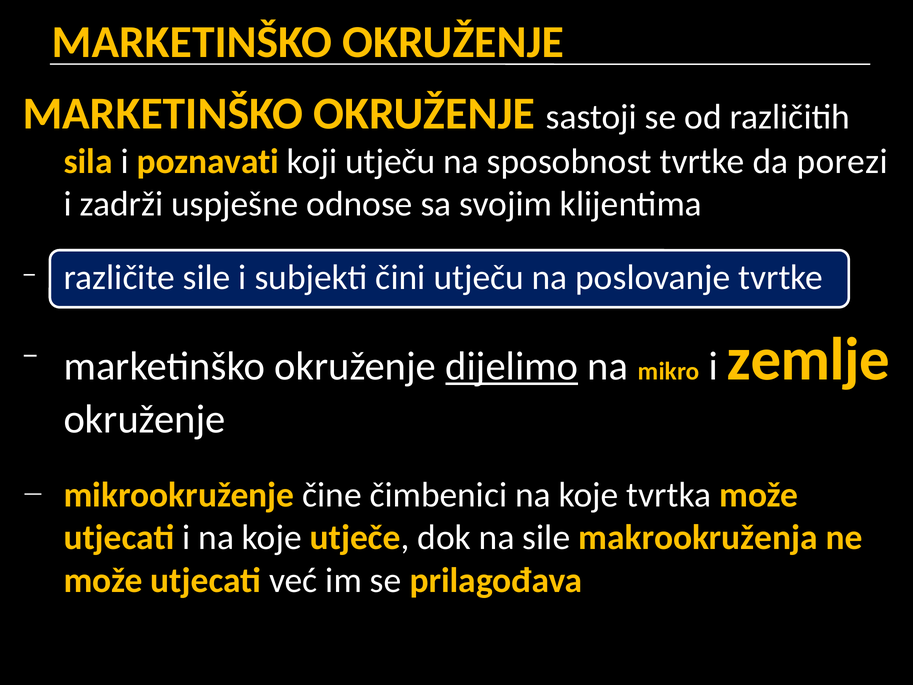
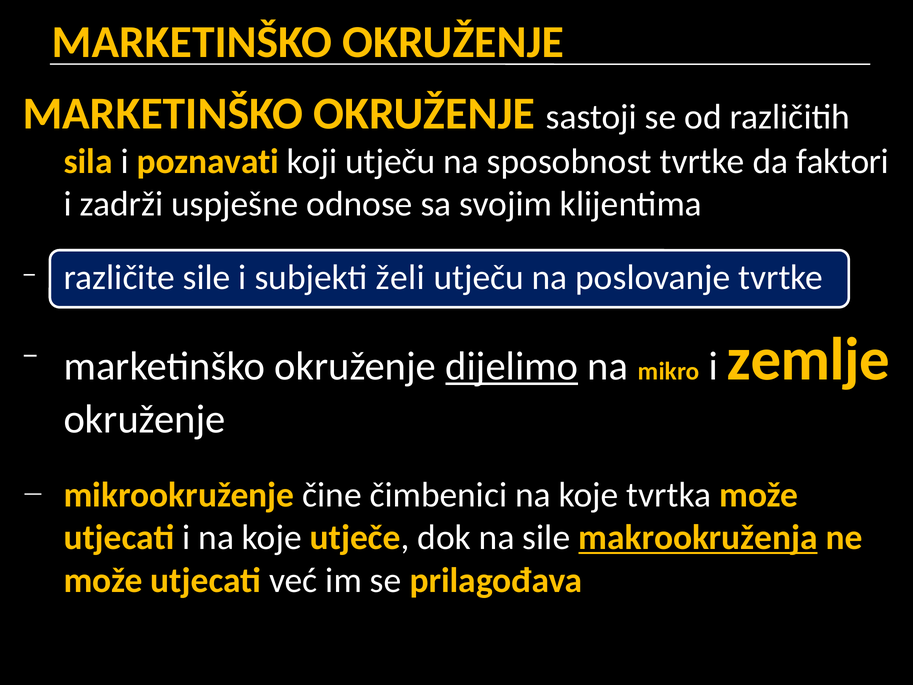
porezi: porezi -> faktori
čini: čini -> želi
makrookruženja underline: none -> present
